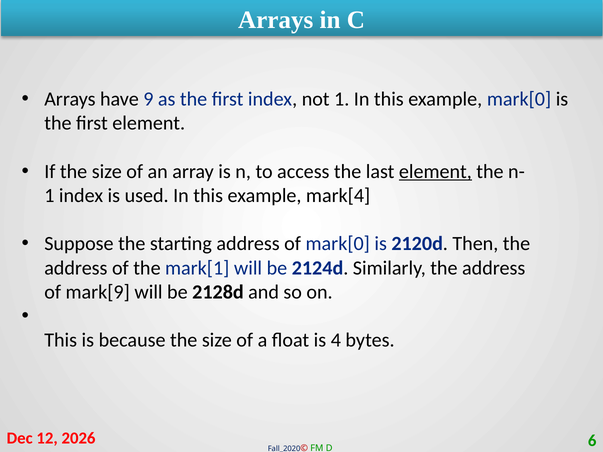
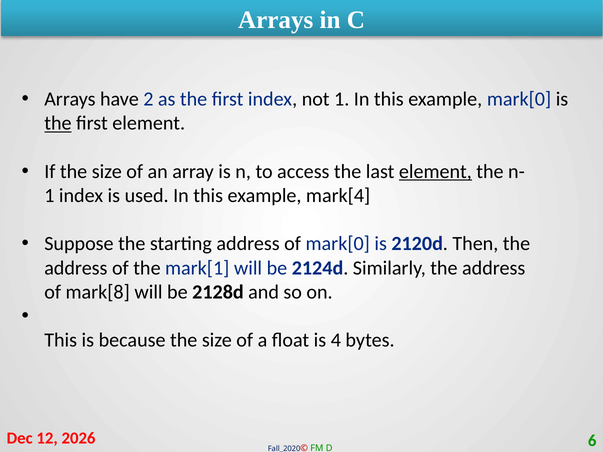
9: 9 -> 2
the at (58, 123) underline: none -> present
mark[9: mark[9 -> mark[8
